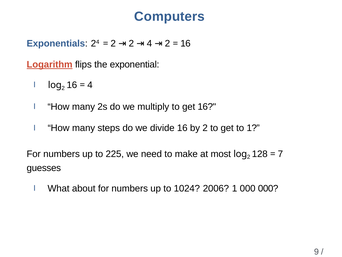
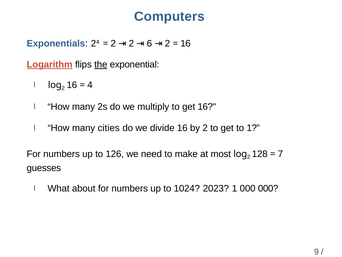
4 at (149, 43): 4 -> 6
the underline: none -> present
steps: steps -> cities
225: 225 -> 126
2006: 2006 -> 2023
